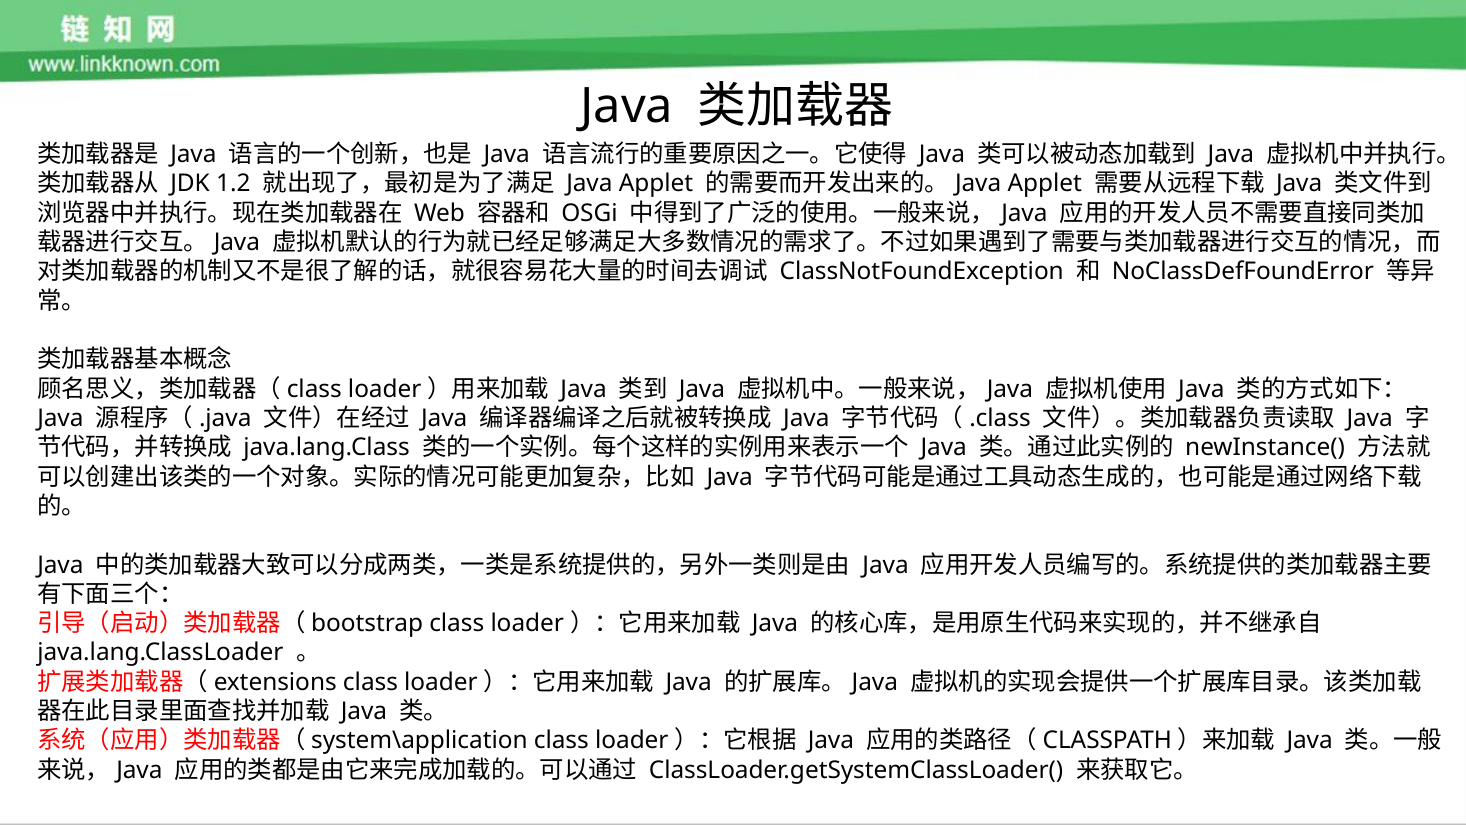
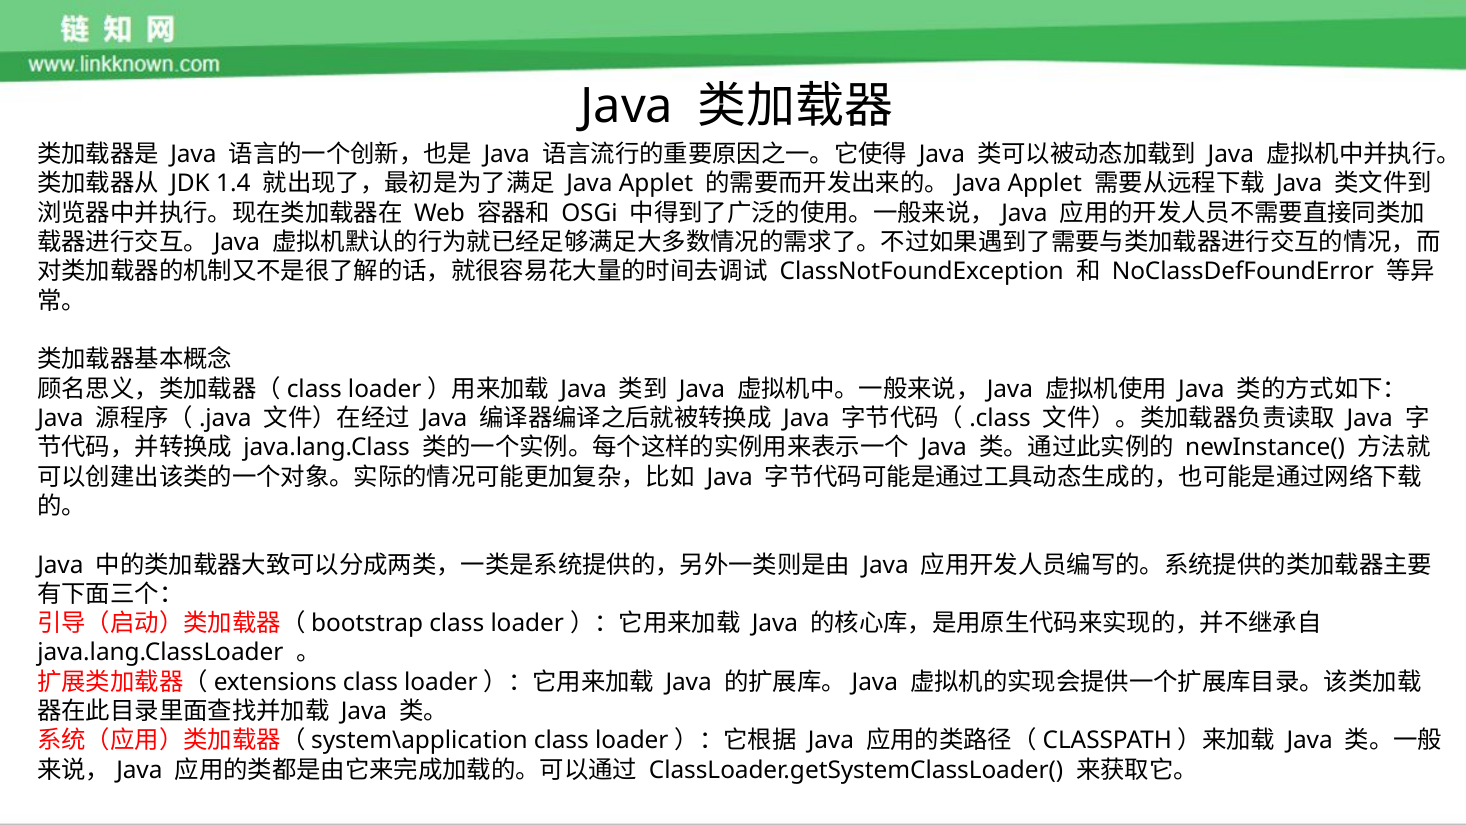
1.2: 1.2 -> 1.4
